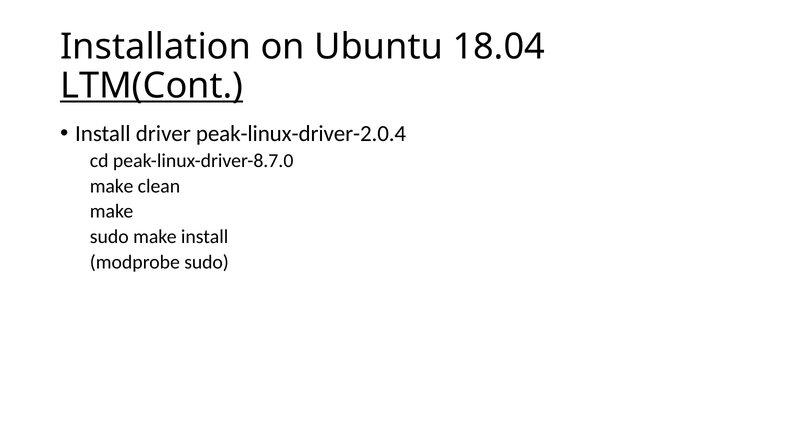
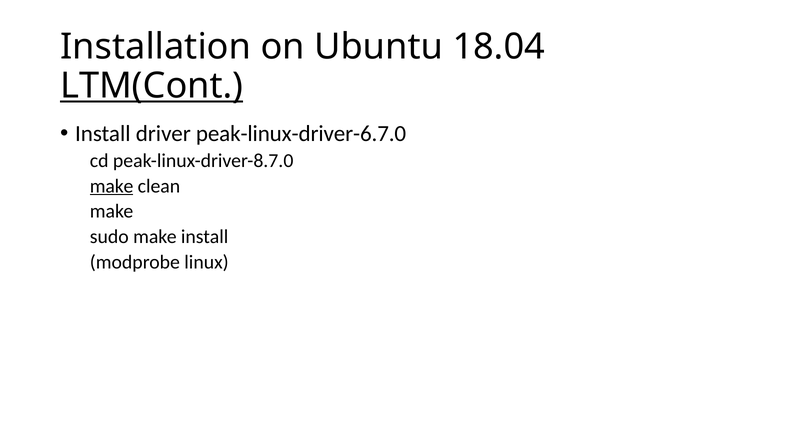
peak-linux-driver-2.0.4: peak-linux-driver-2.0.4 -> peak-linux-driver-6.7.0
make at (112, 186) underline: none -> present
modprobe sudo: sudo -> linux
